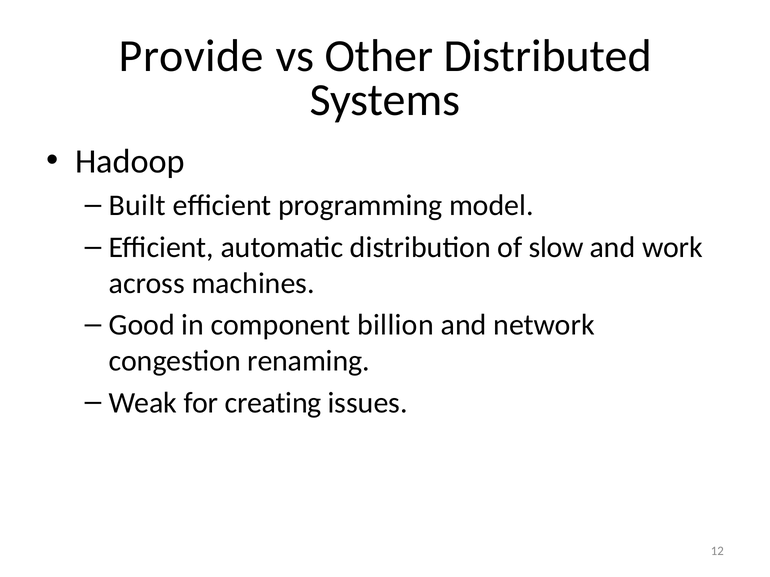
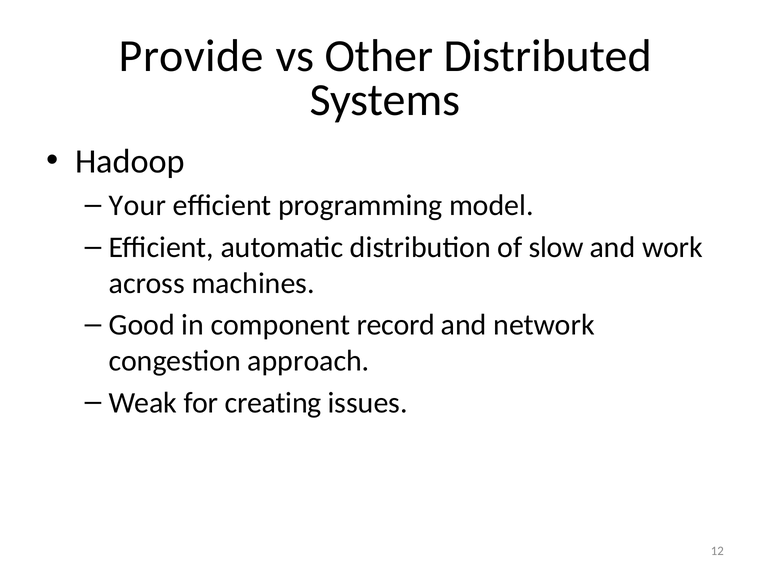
Built: Built -> Your
billion: billion -> record
renaming: renaming -> approach
